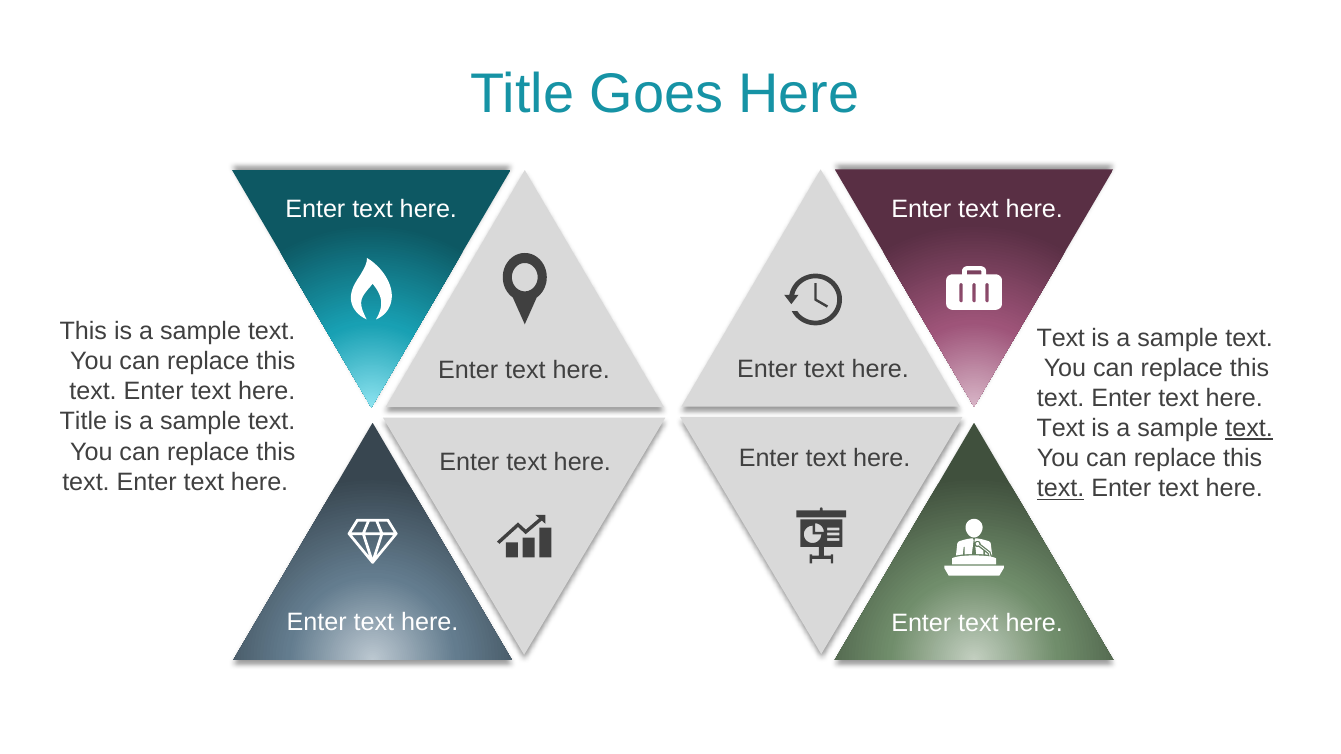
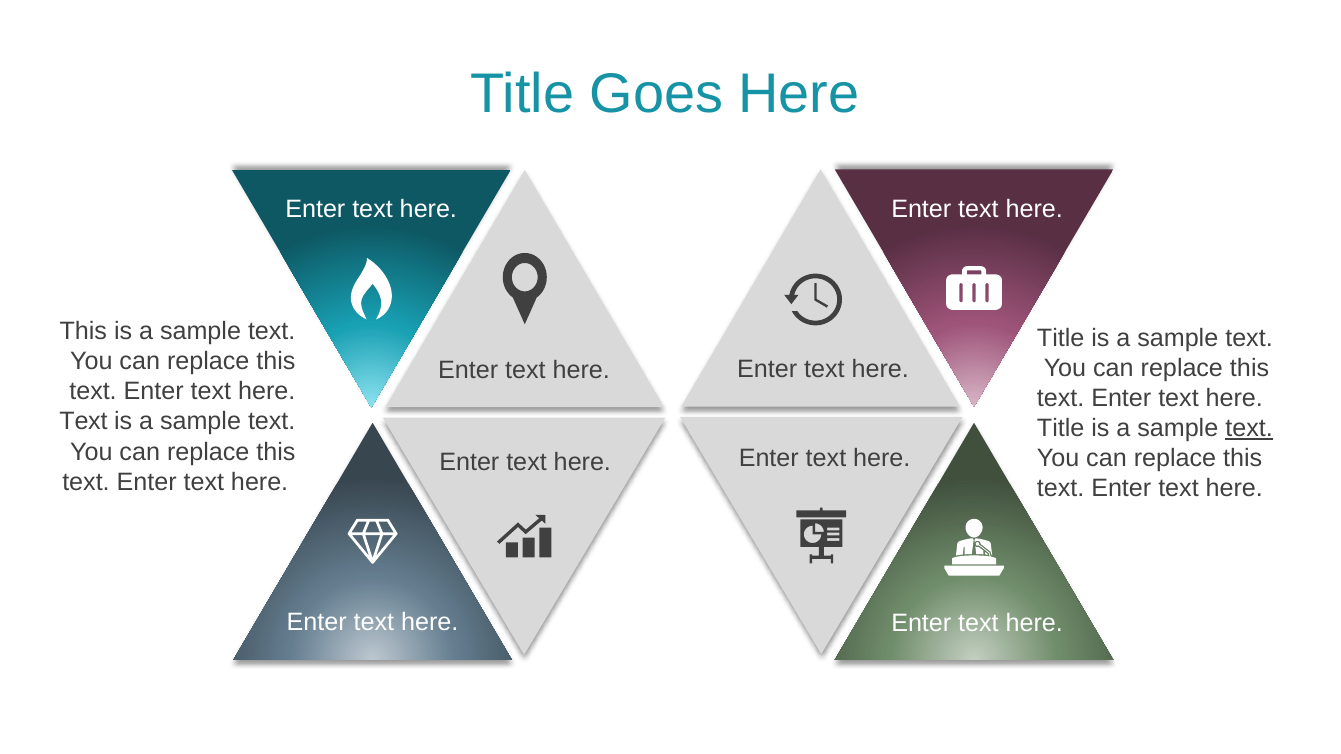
Text at (1061, 338): Text -> Title
Title at (83, 422): Title -> Text
Text at (1061, 428): Text -> Title
text at (1061, 489) underline: present -> none
